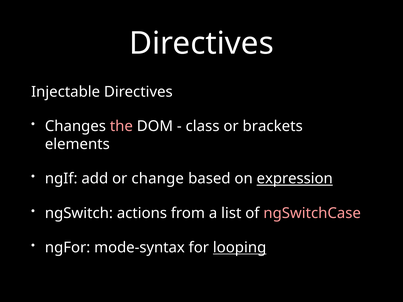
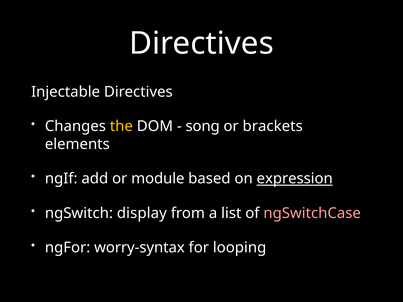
the colour: pink -> yellow
class: class -> song
change: change -> module
actions: actions -> display
mode-syntax: mode-syntax -> worry-syntax
looping underline: present -> none
